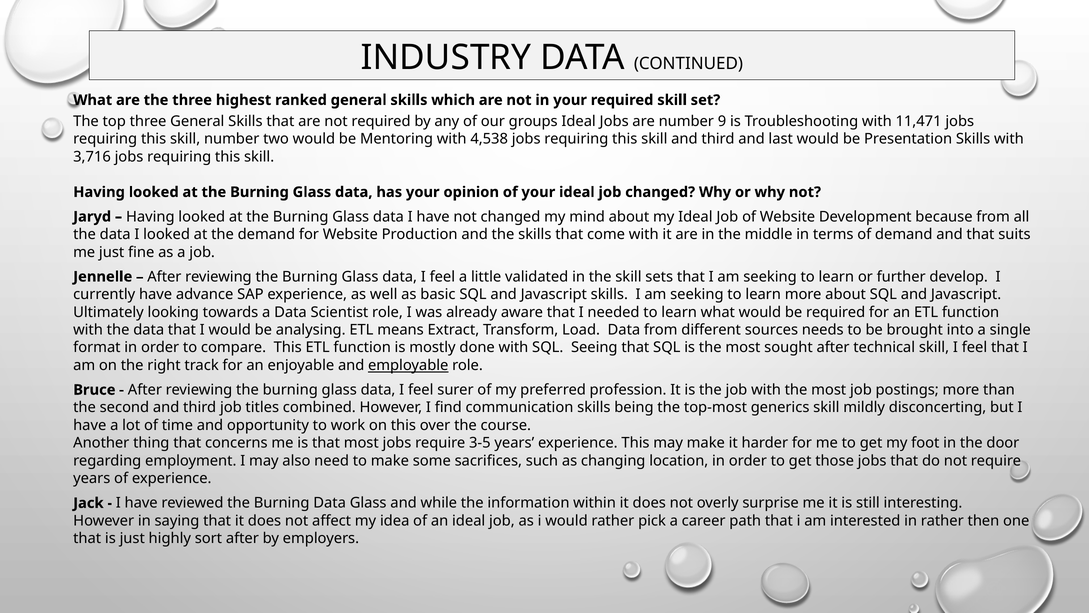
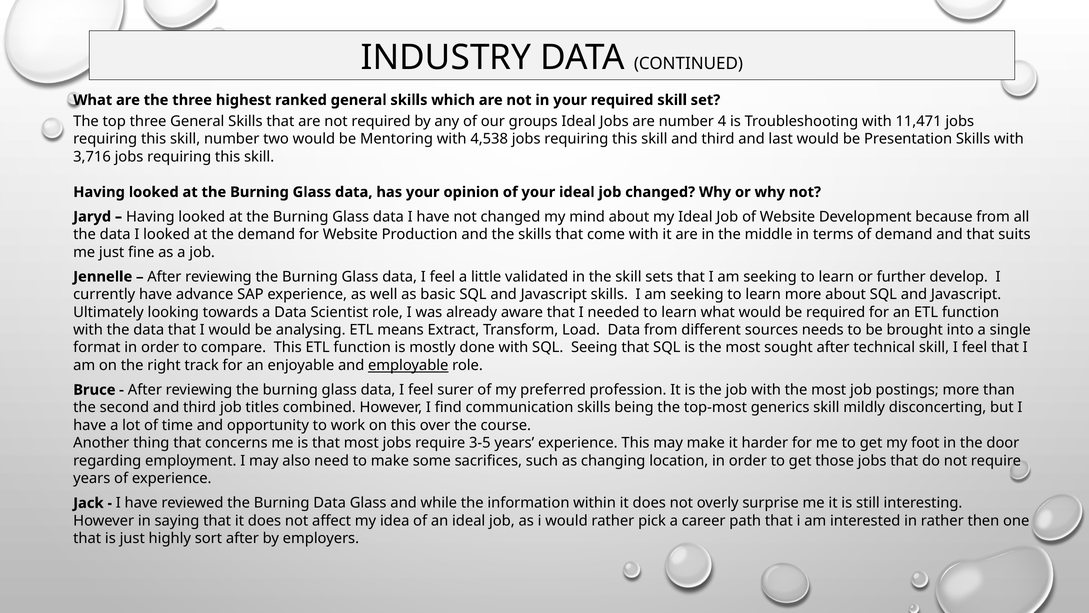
9: 9 -> 4
